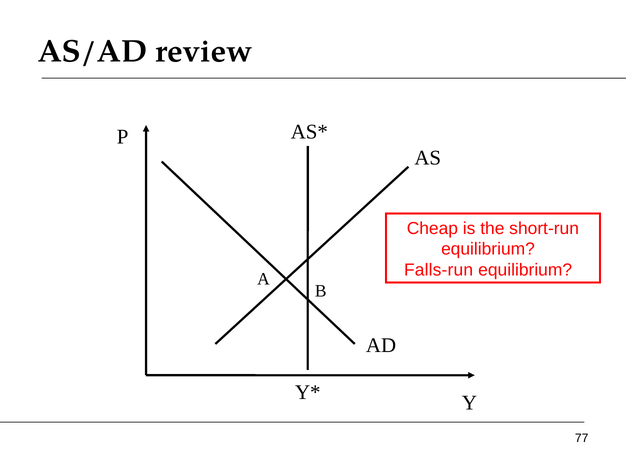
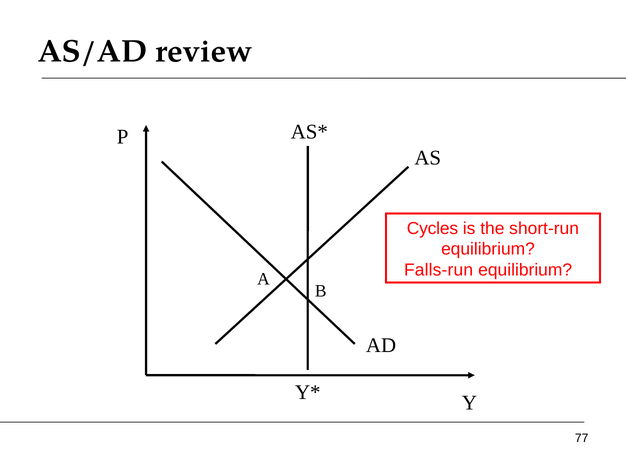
Cheap: Cheap -> Cycles
